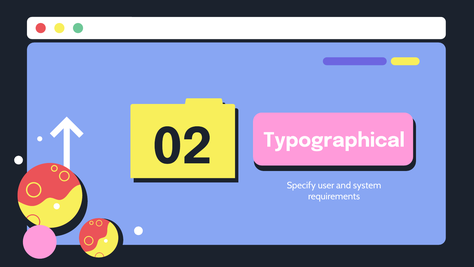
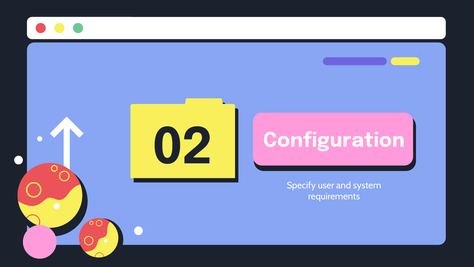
Typographical: Typographical -> Configuration
